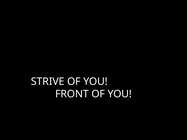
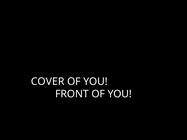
STRIVE: STRIVE -> COVER
